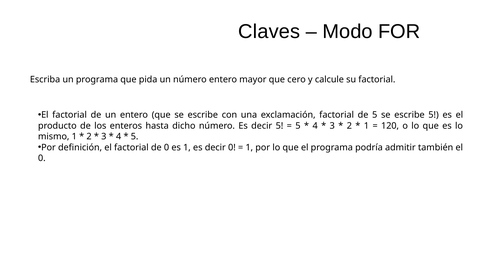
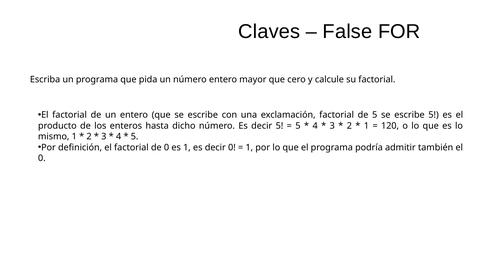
Modo: Modo -> False
